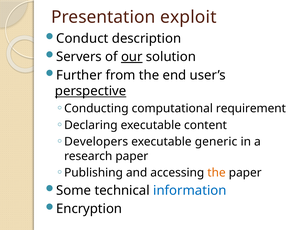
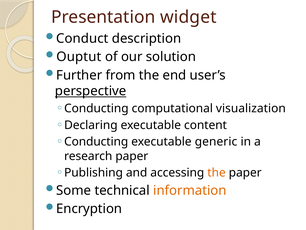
exploit: exploit -> widget
Servers: Servers -> Ouptut
our underline: present -> none
requirement: requirement -> visualization
Developers at (96, 141): Developers -> Conducting
information colour: blue -> orange
